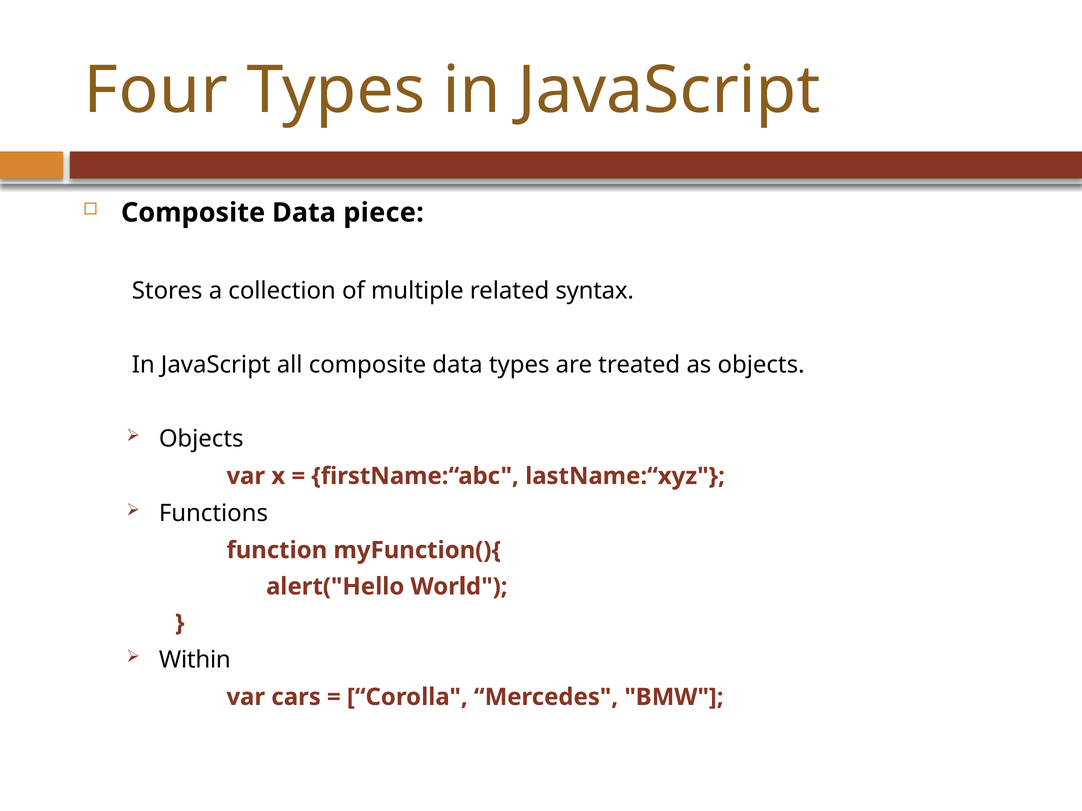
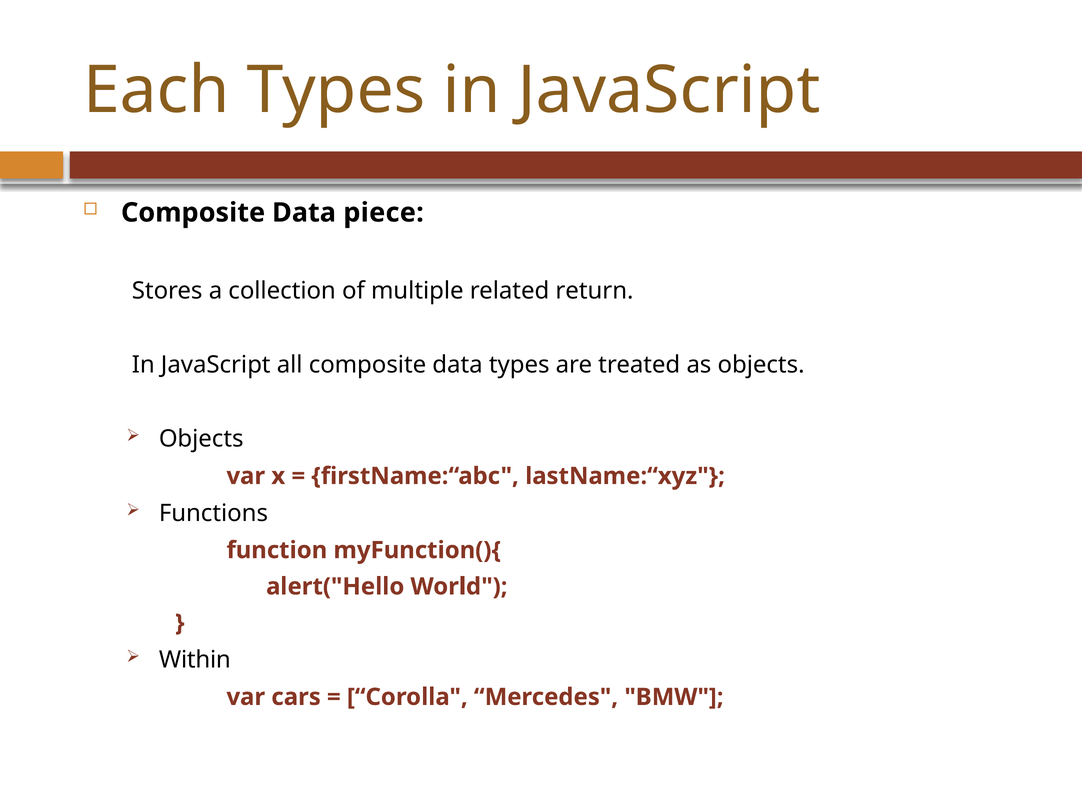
Four: Four -> Each
syntax: syntax -> return
